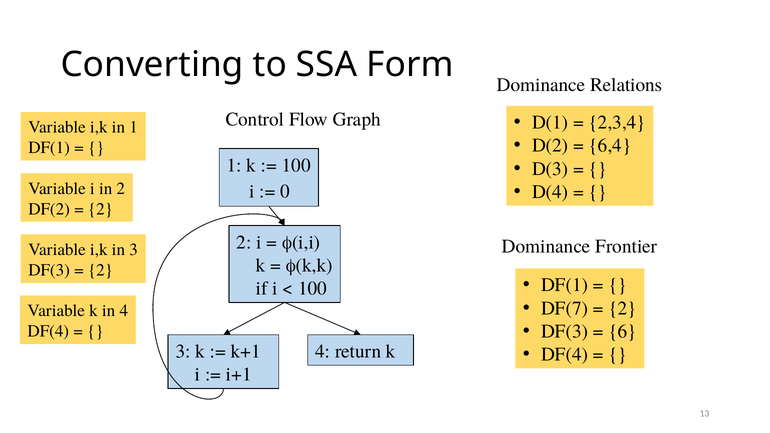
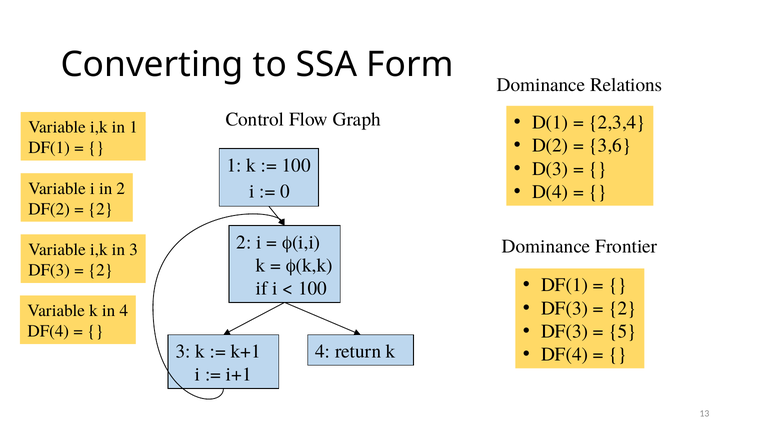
6,4: 6,4 -> 3,6
DF(7 at (565, 308): DF(7 -> DF(3
6: 6 -> 5
